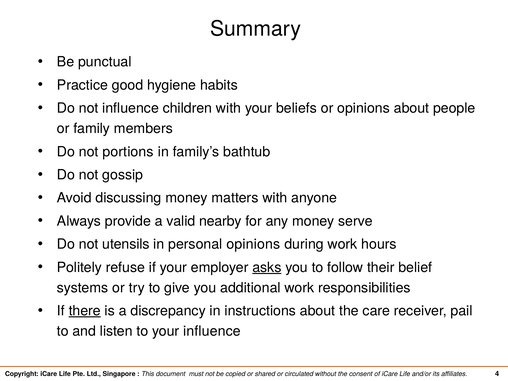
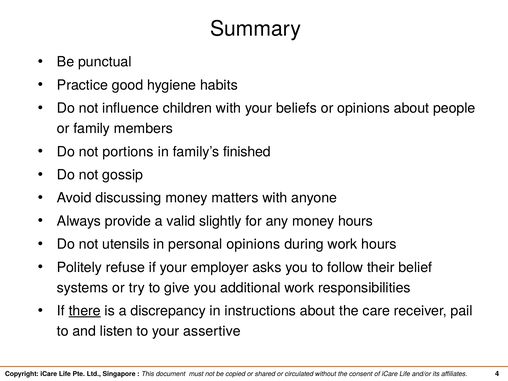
bathtub: bathtub -> finished
nearby: nearby -> slightly
money serve: serve -> hours
asks underline: present -> none
your influence: influence -> assertive
